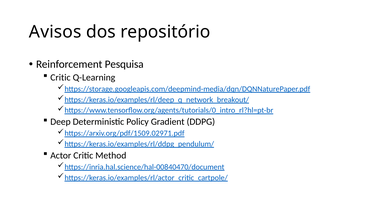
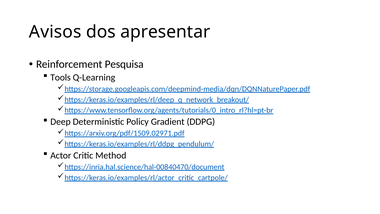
repositório: repositório -> apresentar
Critic at (60, 77): Critic -> Tools
